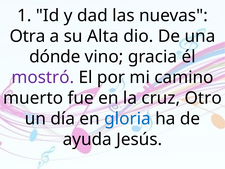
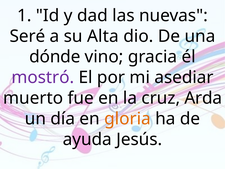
Otra: Otra -> Seré
camino: camino -> asediar
Otro: Otro -> Arda
gloria colour: blue -> orange
